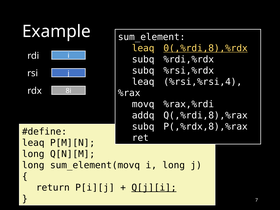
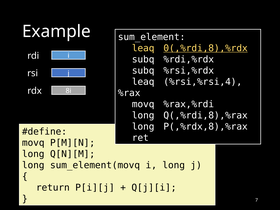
addq at (143, 115): addq -> long
subq at (143, 127): subq -> long
leaq at (33, 143): leaq -> movq
Q[j][i underline: present -> none
